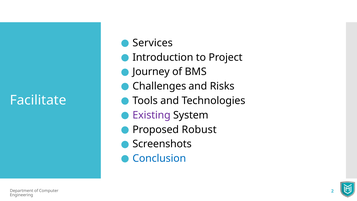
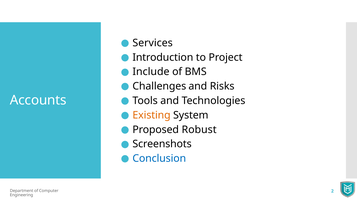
Journey: Journey -> Include
Facilitate: Facilitate -> Accounts
Existing colour: purple -> orange
